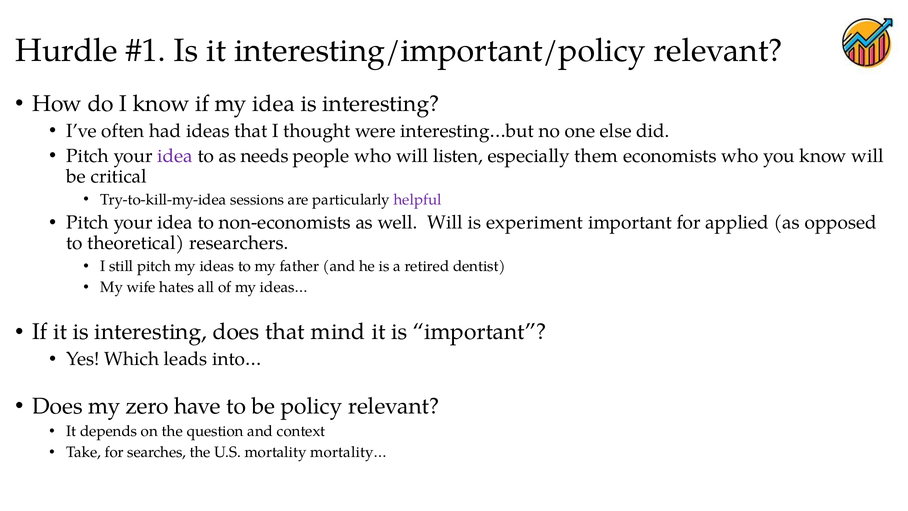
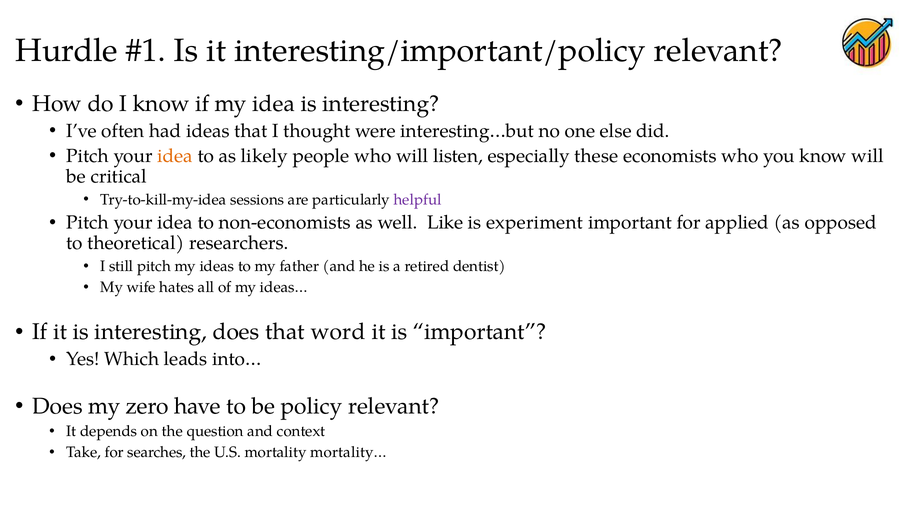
idea at (175, 156) colour: purple -> orange
needs: needs -> likely
them: them -> these
well Will: Will -> Like
mind: mind -> word
